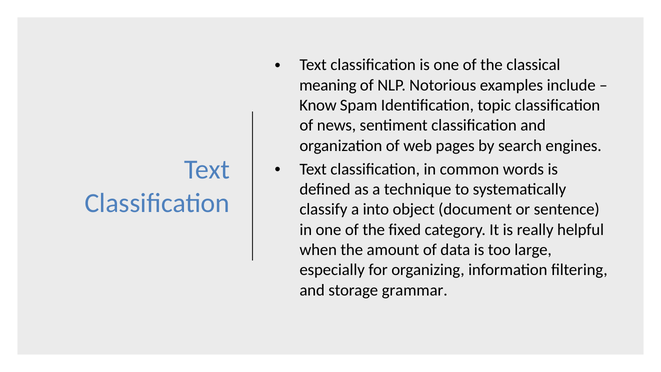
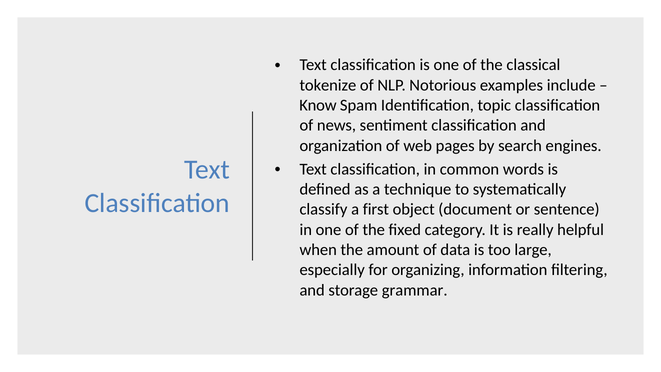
meaning: meaning -> tokenize
into: into -> first
